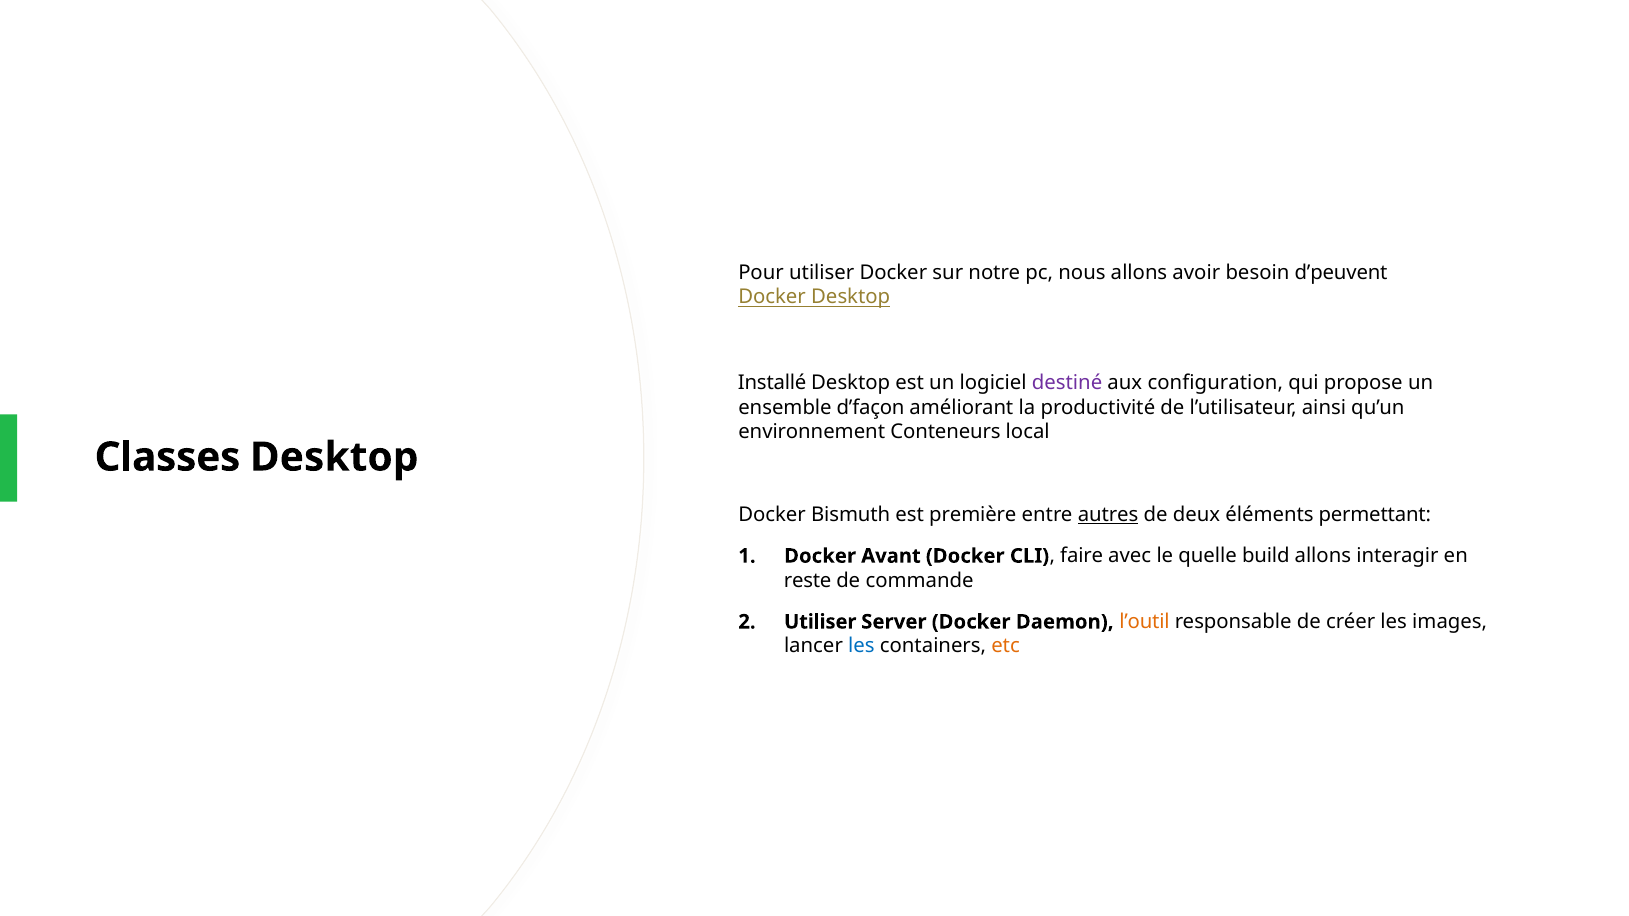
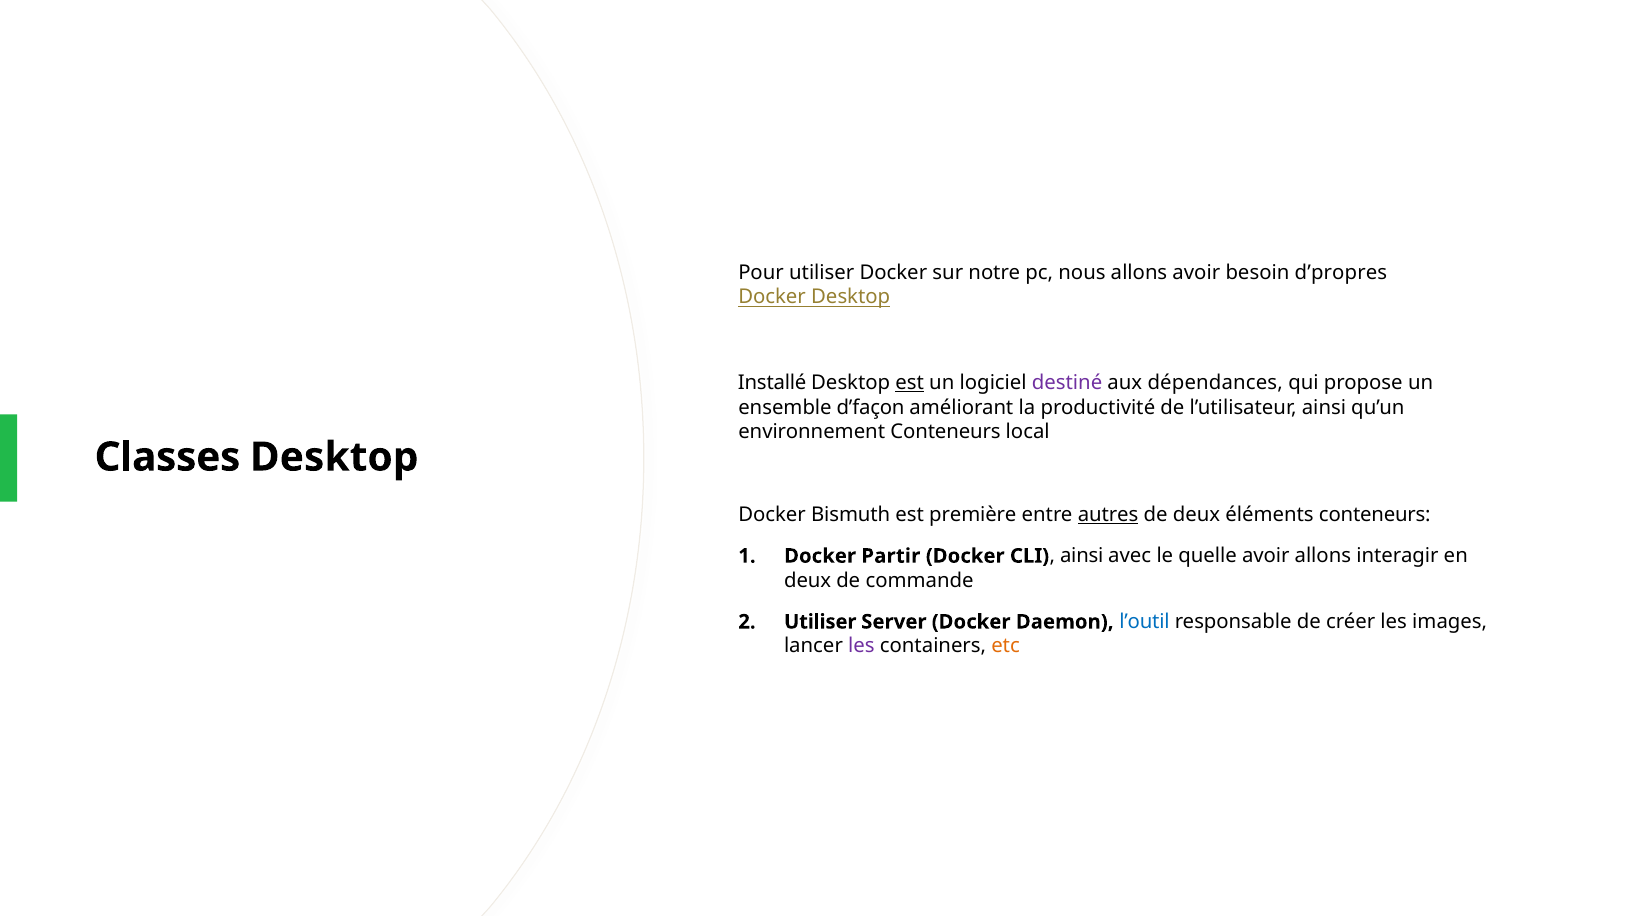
d’peuvent: d’peuvent -> d’propres
est at (910, 383) underline: none -> present
configuration: configuration -> dépendances
éléments permettant: permettant -> conteneurs
Avant: Avant -> Partir
CLI faire: faire -> ainsi
quelle build: build -> avoir
reste at (808, 581): reste -> deux
l’outil colour: orange -> blue
les at (861, 646) colour: blue -> purple
